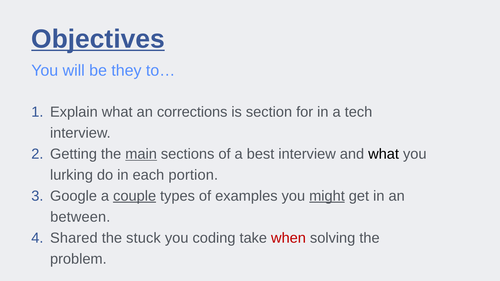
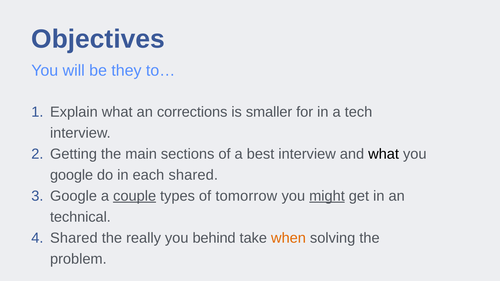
Objectives underline: present -> none
section: section -> smaller
main underline: present -> none
lurking at (71, 175): lurking -> google
each portion: portion -> shared
examples: examples -> tomorrow
between: between -> technical
stuck: stuck -> really
coding: coding -> behind
when colour: red -> orange
